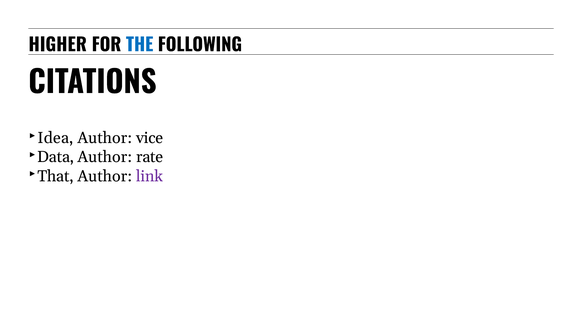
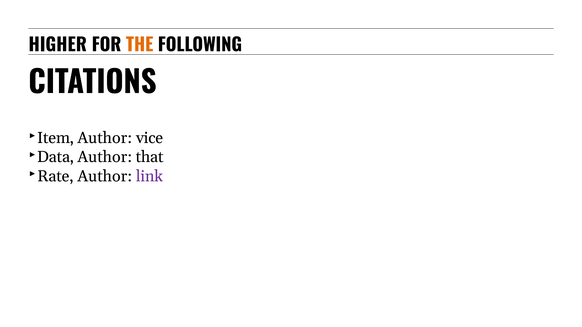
THE colour: blue -> orange
Idea: Idea -> Item
rate: rate -> that
That: That -> Rate
